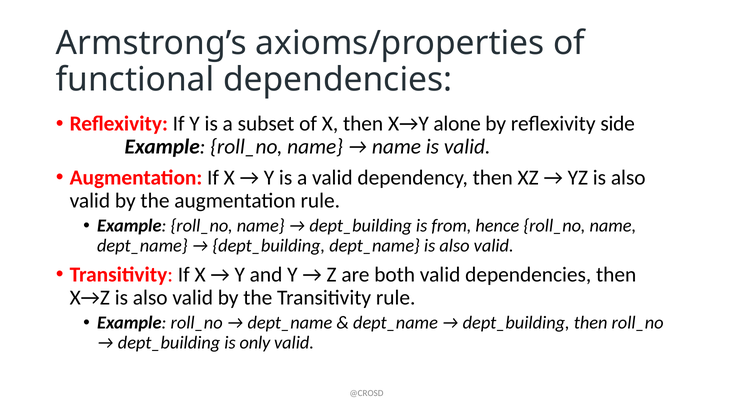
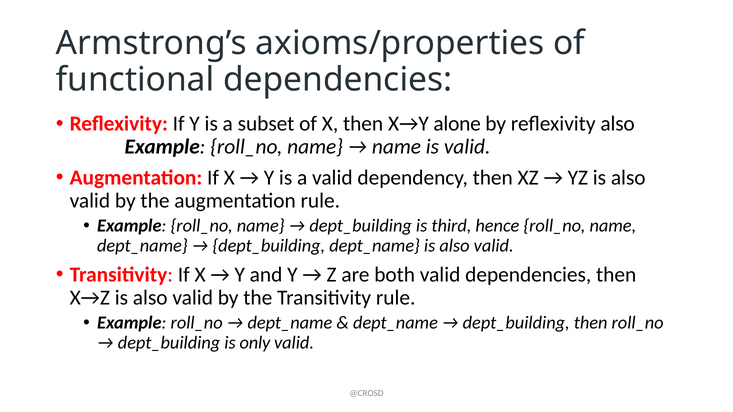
reflexivity side: side -> also
from: from -> third
